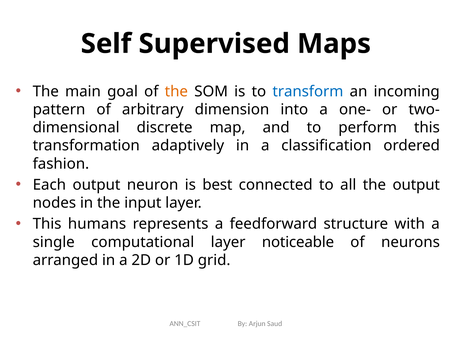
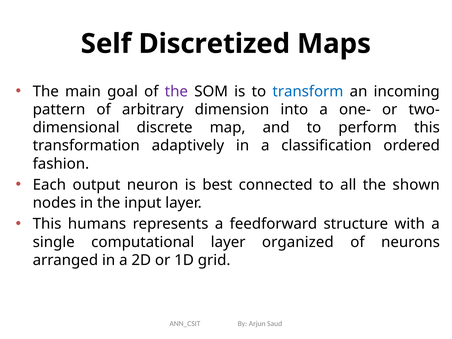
Supervised: Supervised -> Discretized
the at (176, 91) colour: orange -> purple
the output: output -> shown
noticeable: noticeable -> organized
